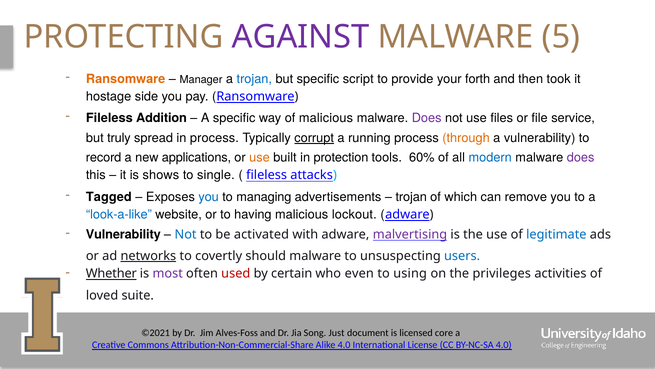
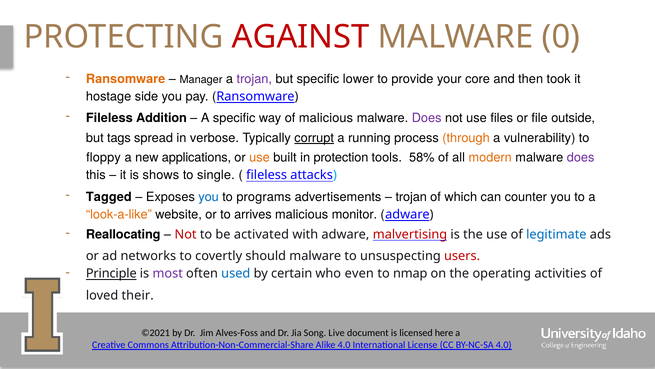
AGAINST colour: purple -> red
5: 5 -> 0
trojan at (254, 79) colour: blue -> purple
script: script -> lower
forth: forth -> core
service: service -> outside
truly: truly -> tags
in process: process -> verbose
record: record -> floppy
60%: 60% -> 58%
modern colour: blue -> orange
managing: managing -> programs
remove: remove -> counter
look-a-like colour: blue -> orange
having: having -> arrives
lockout: lockout -> monitor
Vulnerability at (123, 234): Vulnerability -> Reallocating
Not at (186, 234) colour: blue -> red
malvertising colour: purple -> red
networks underline: present -> none
users colour: blue -> red
Whether: Whether -> Principle
used colour: red -> blue
using: using -> nmap
privileges: privileges -> operating
suite: suite -> their
Just: Just -> Live
core: core -> here
